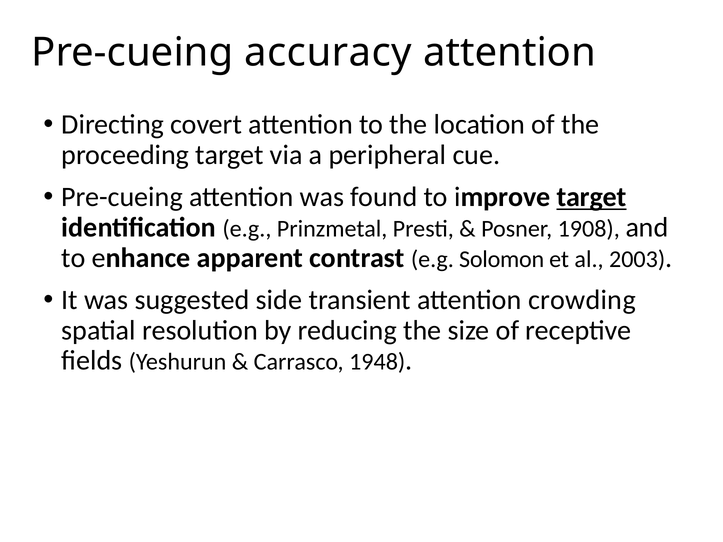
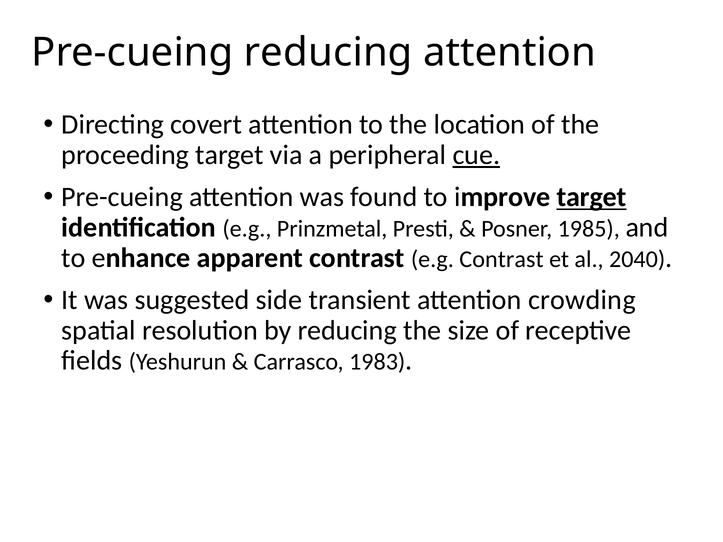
Pre-cueing accuracy: accuracy -> reducing
cue underline: none -> present
1908: 1908 -> 1985
e.g Solomon: Solomon -> Contrast
2003: 2003 -> 2040
1948: 1948 -> 1983
